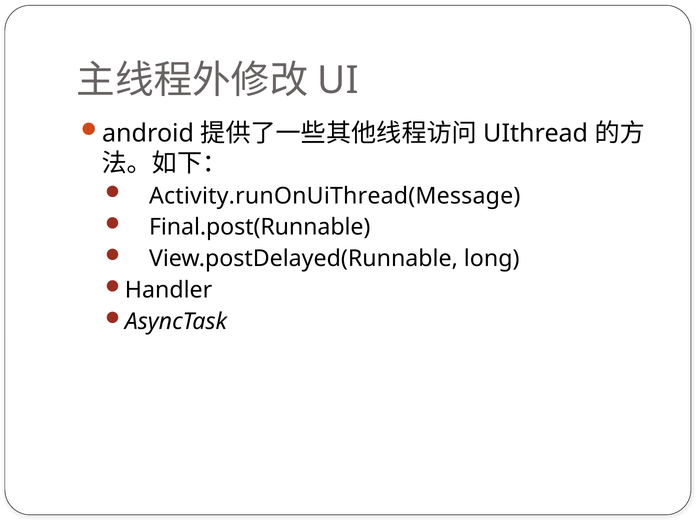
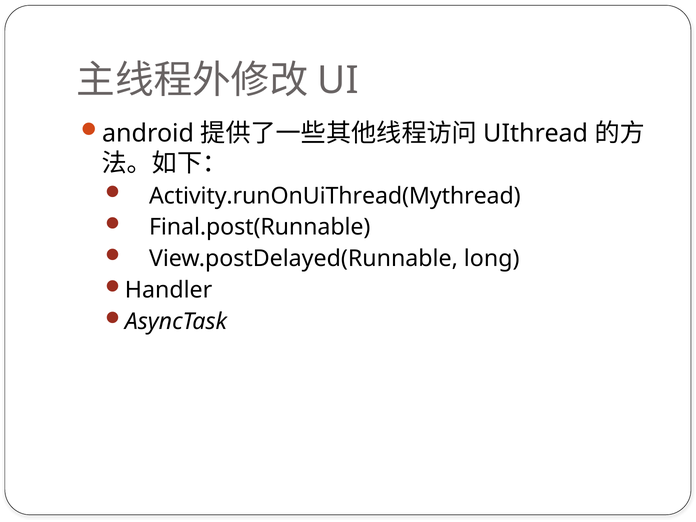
Activity.runOnUiThread(Message: Activity.runOnUiThread(Message -> Activity.runOnUiThread(Mythread
